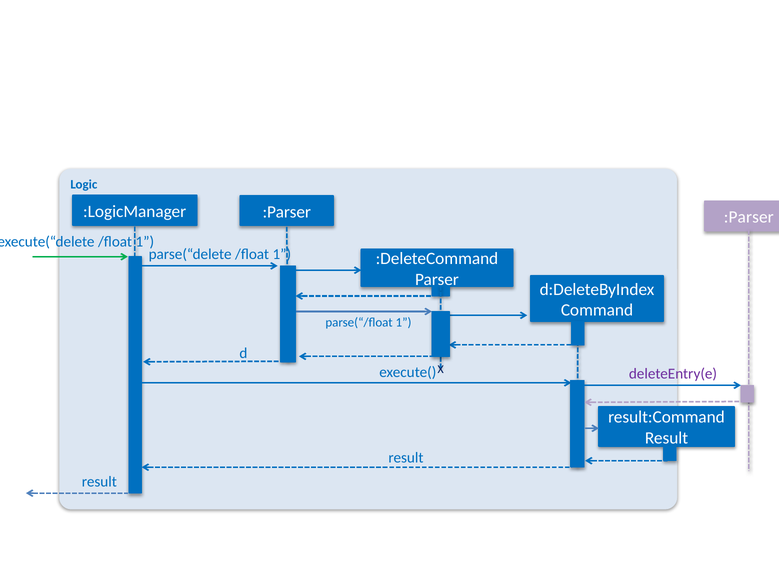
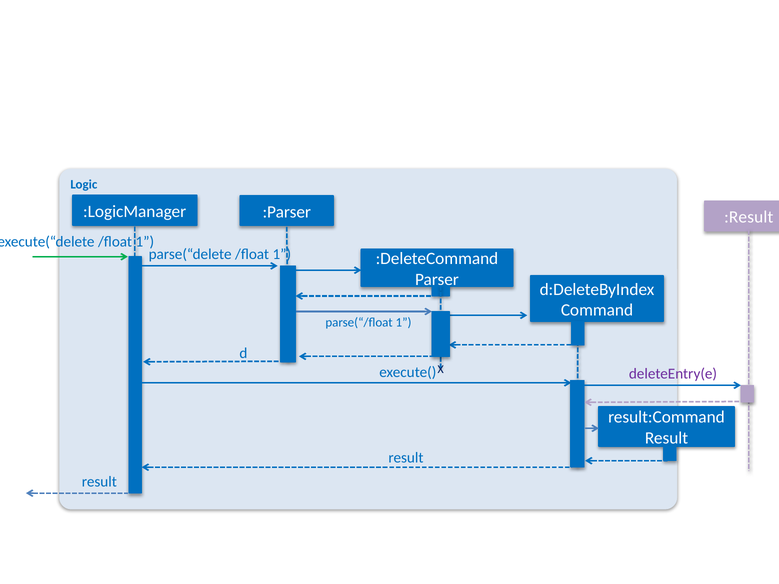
:Parser at (749, 217): :Parser -> :Result
